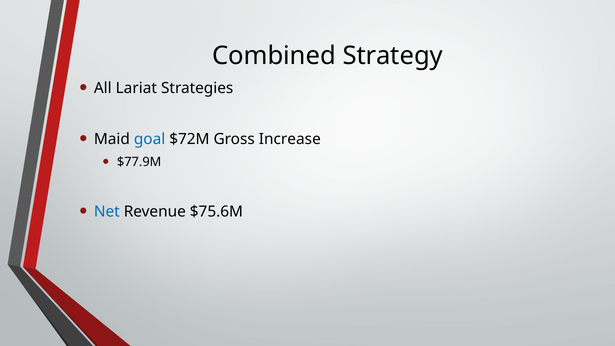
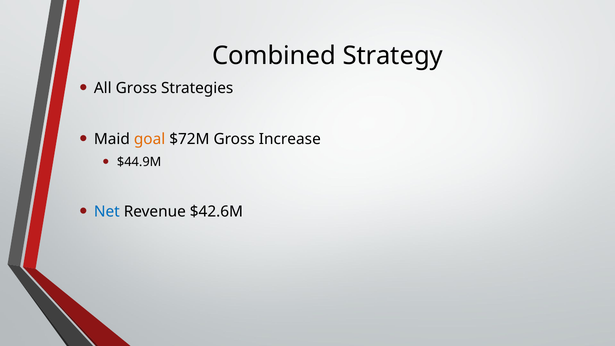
All Lariat: Lariat -> Gross
goal colour: blue -> orange
$77.9M: $77.9M -> $44.9M
$75.6M: $75.6M -> $42.6M
